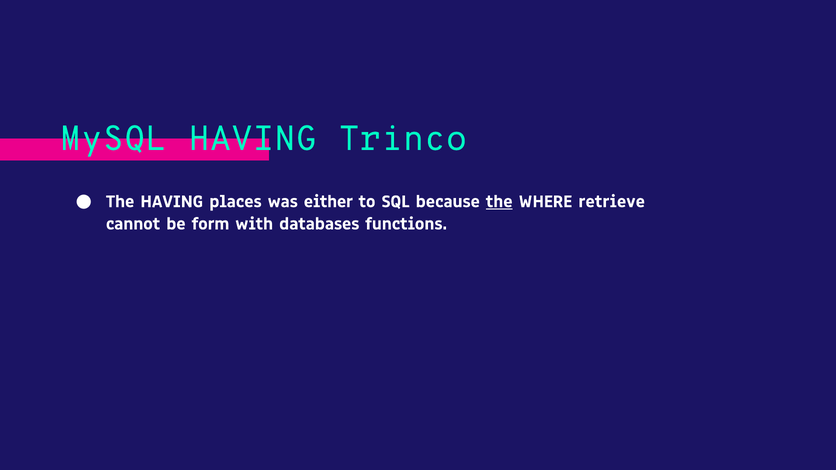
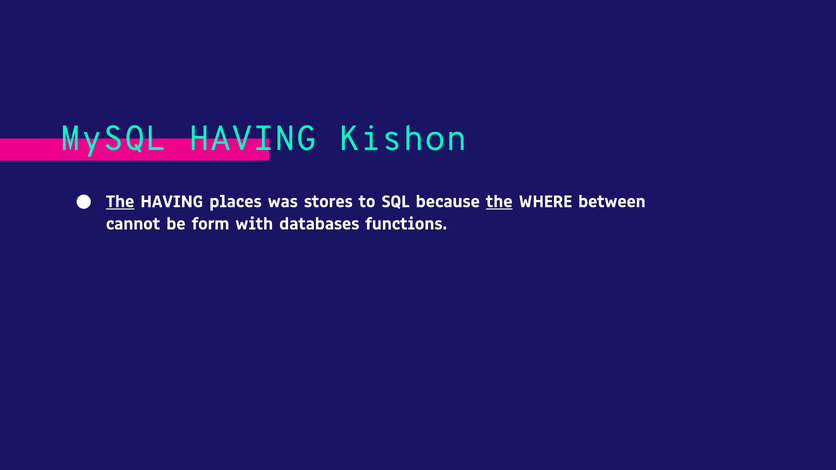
Trinco: Trinco -> Kishon
The at (120, 201) underline: none -> present
either: either -> stores
retrieve: retrieve -> between
